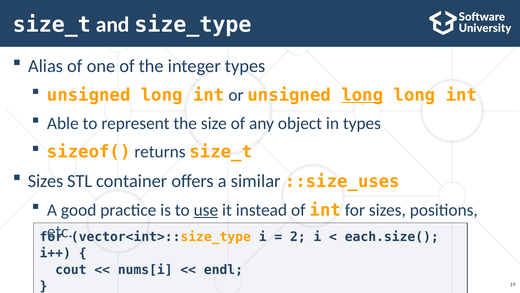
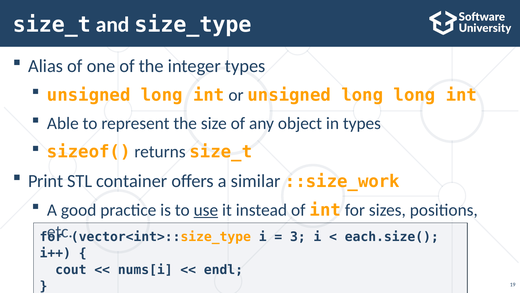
long at (362, 95) underline: present -> none
Sizes at (46, 181): Sizes -> Print
::size_uses: ::size_uses -> ::size_work
2: 2 -> 3
